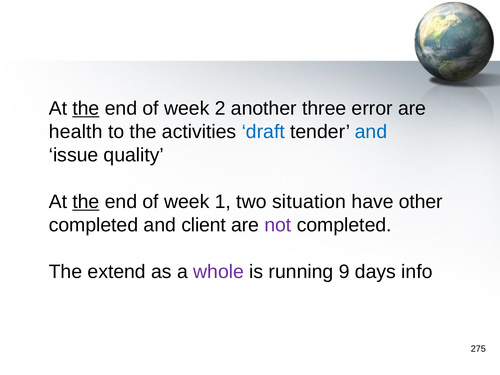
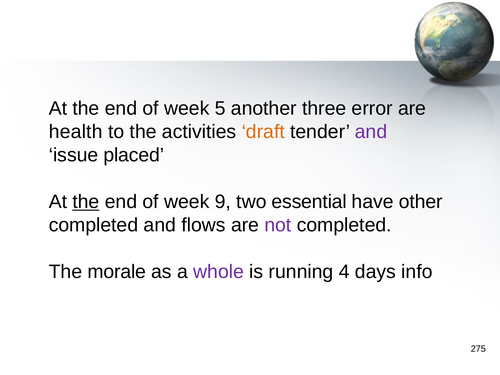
the at (86, 108) underline: present -> none
2: 2 -> 5
draft colour: blue -> orange
and at (371, 132) colour: blue -> purple
quality: quality -> placed
1: 1 -> 9
situation: situation -> essential
client: client -> flows
extend: extend -> morale
9: 9 -> 4
